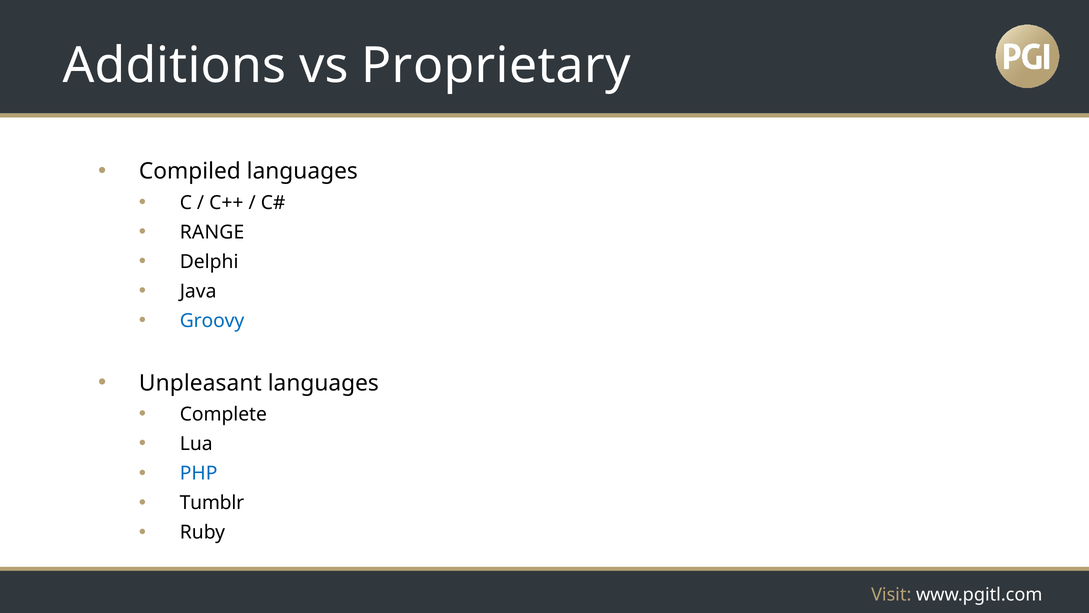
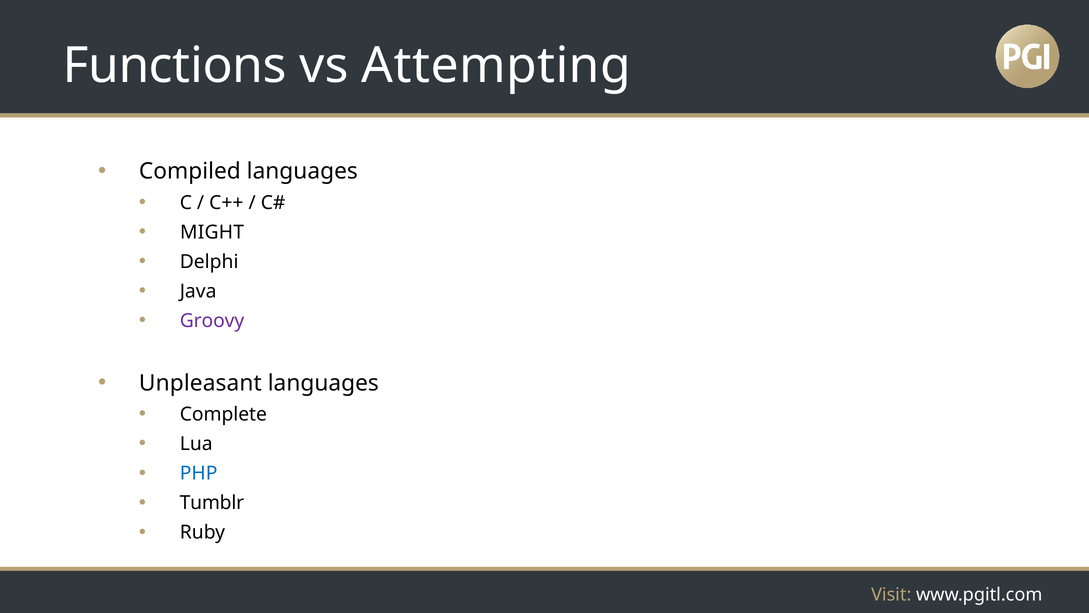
Additions: Additions -> Functions
Proprietary: Proprietary -> Attempting
RANGE: RANGE -> MIGHT
Groovy colour: blue -> purple
